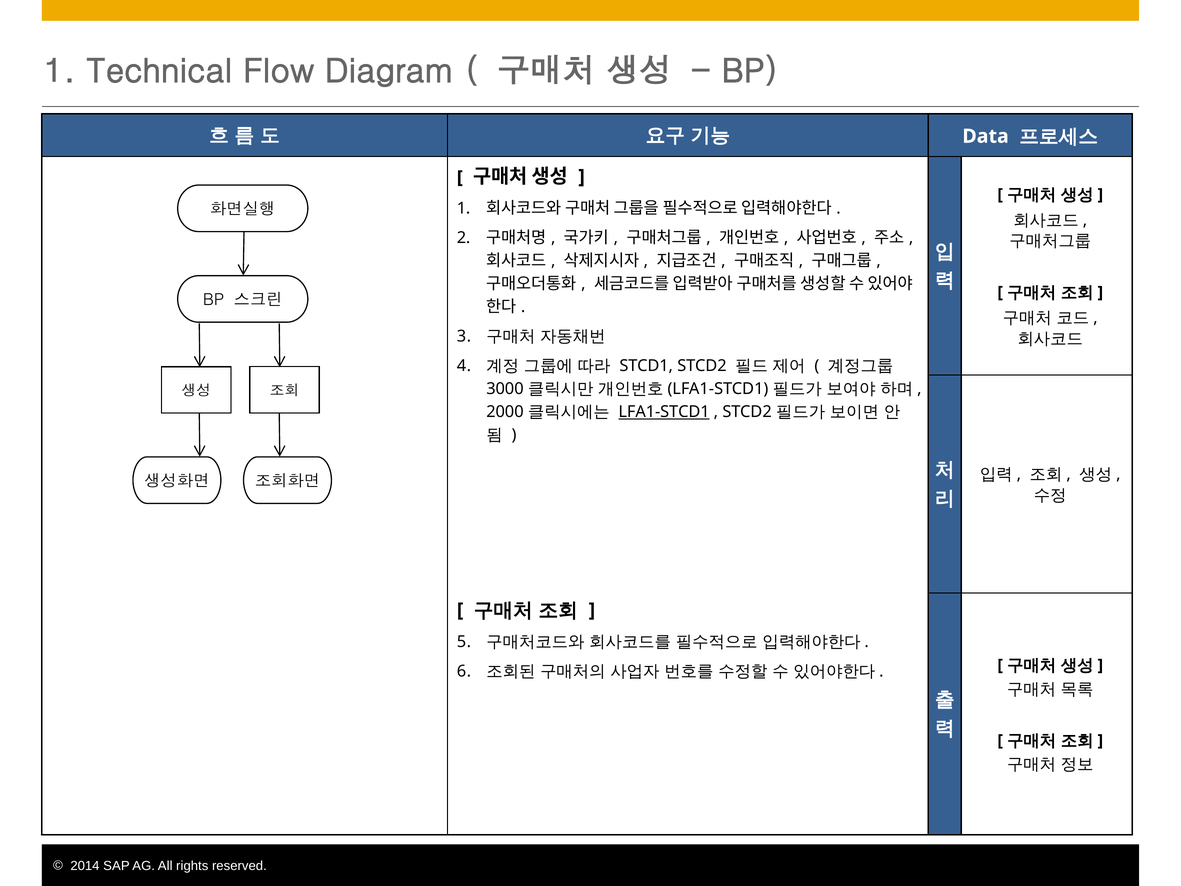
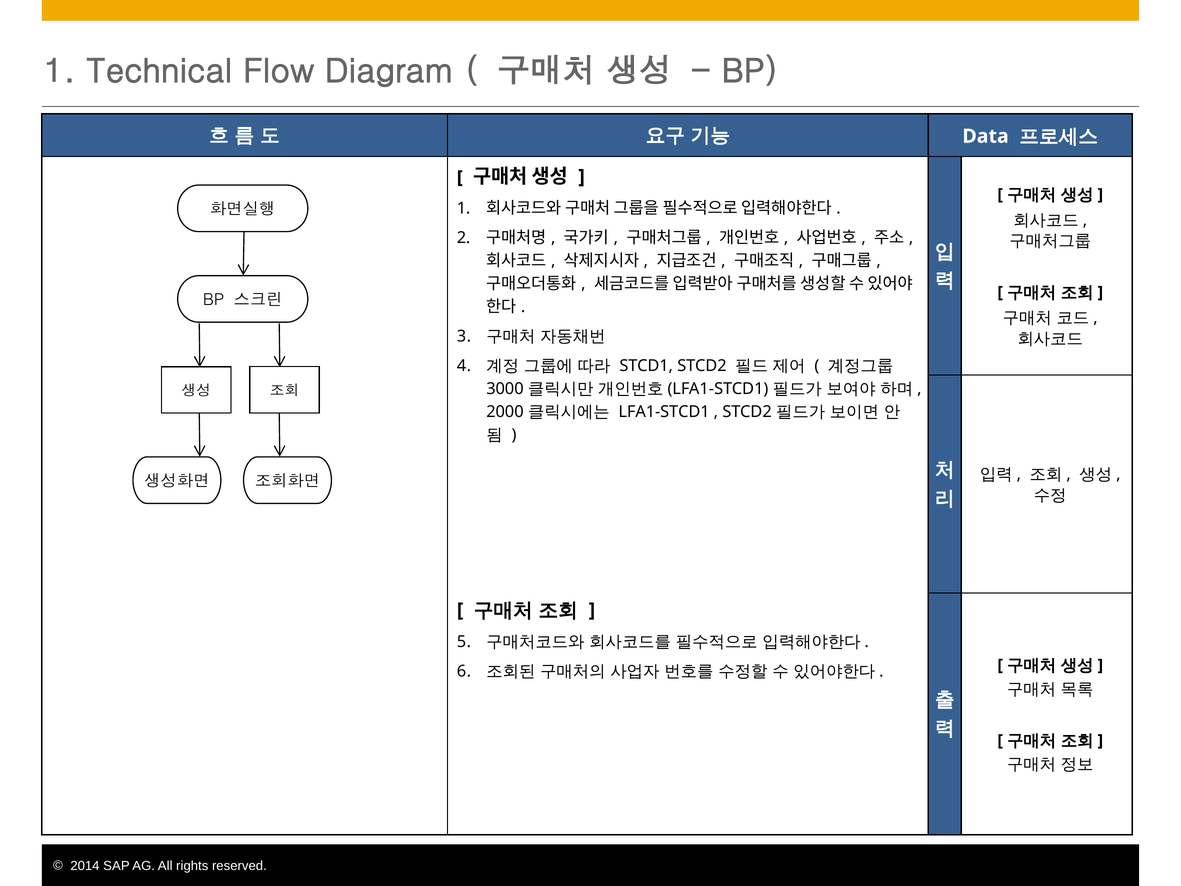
LFA1-STCD1 underline: present -> none
